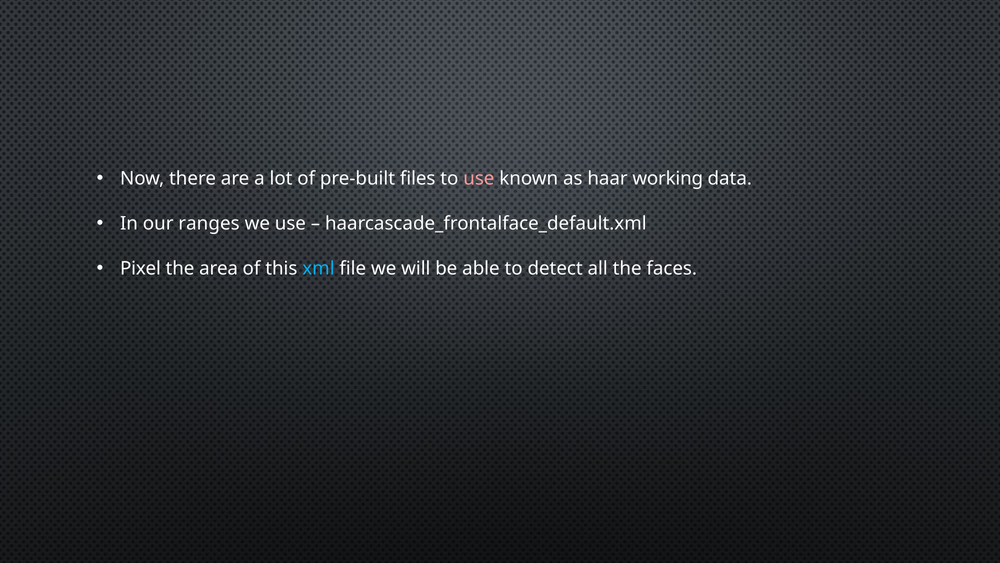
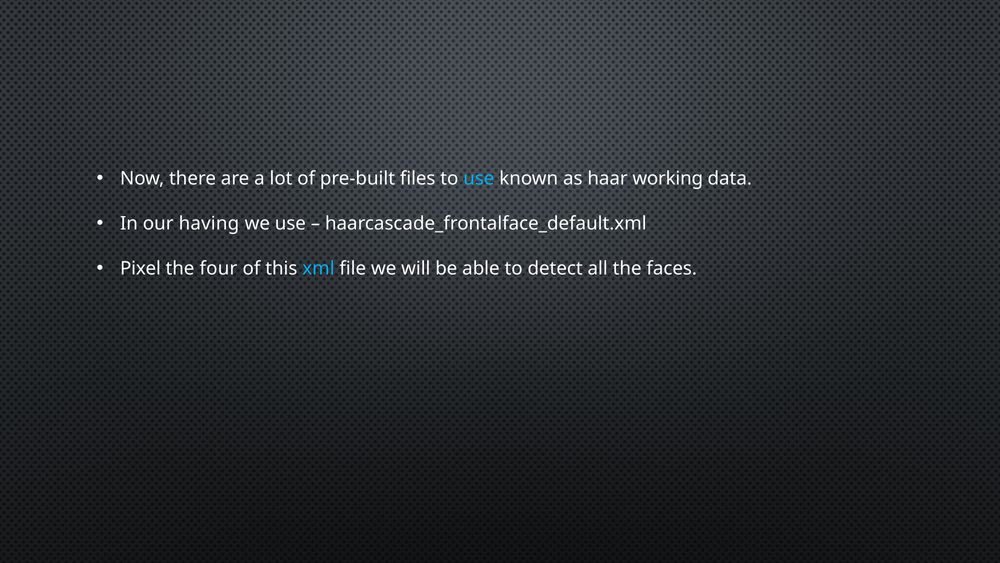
use at (479, 179) colour: pink -> light blue
ranges: ranges -> having
area: area -> four
